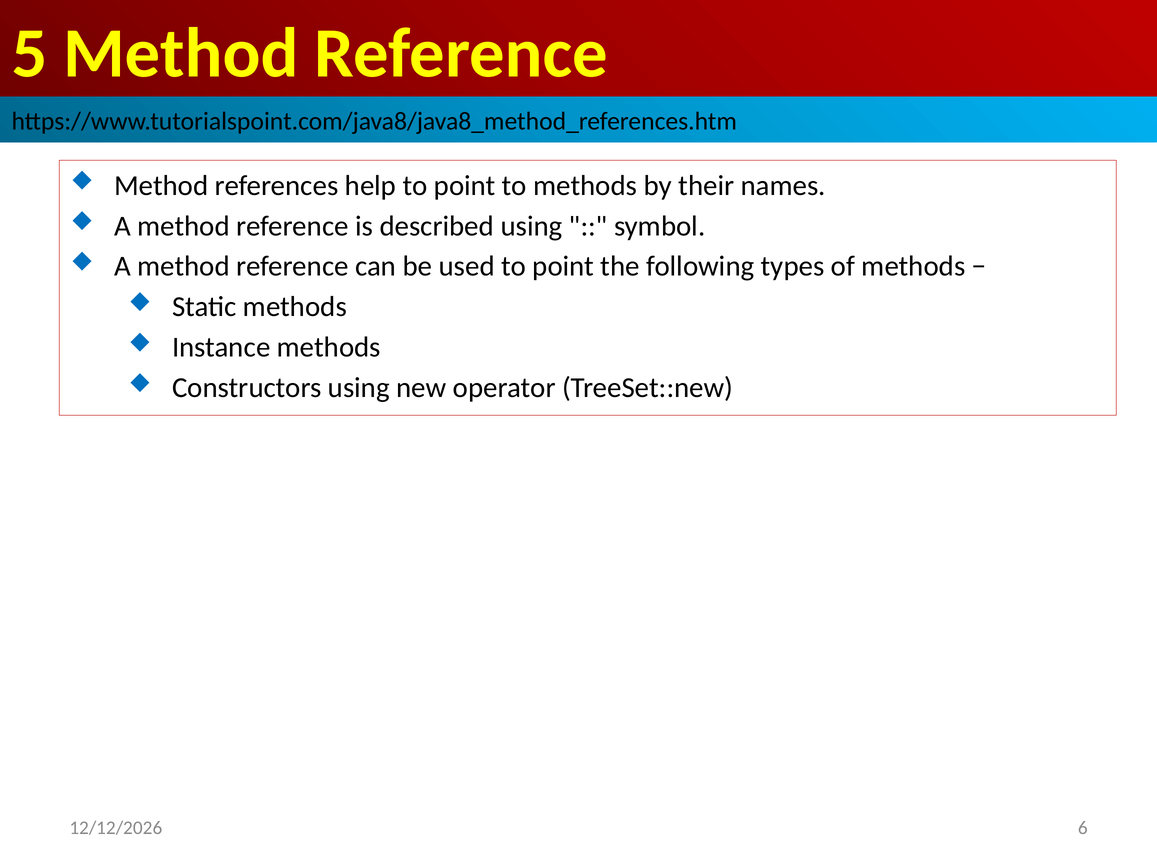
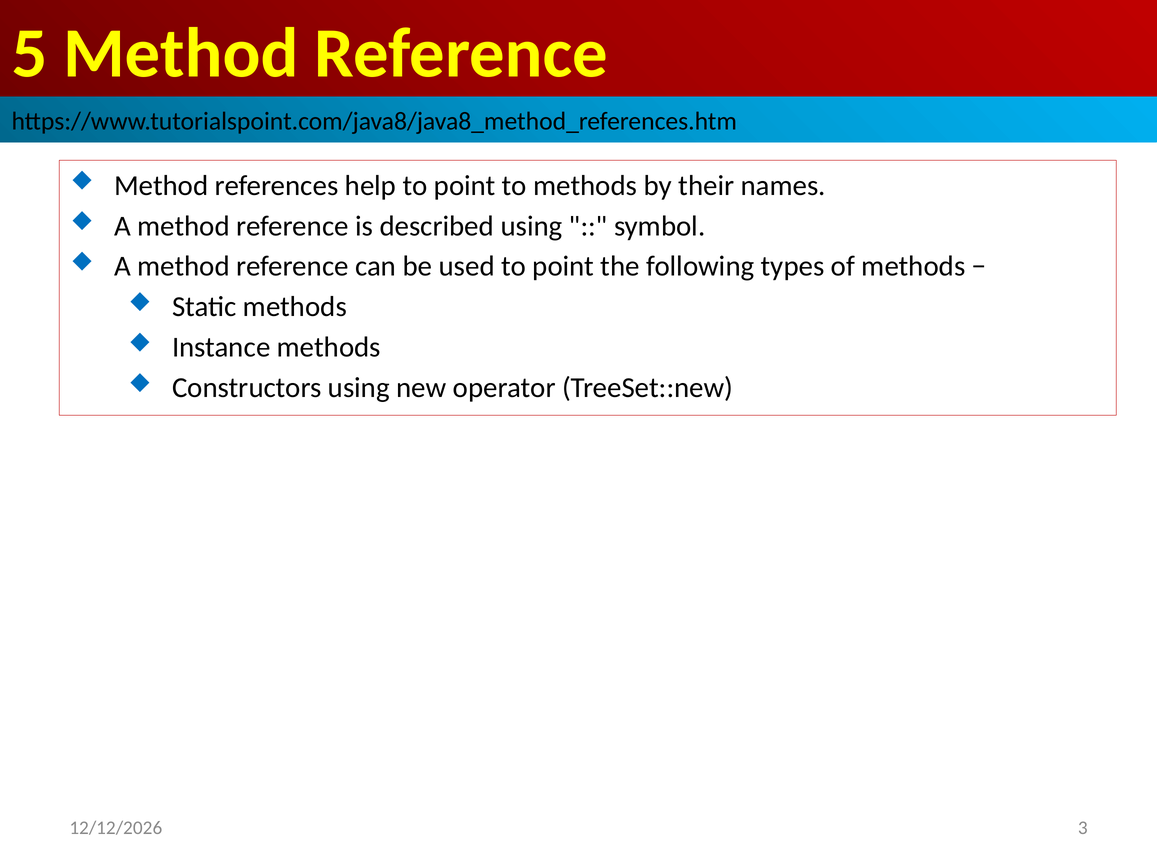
6: 6 -> 3
